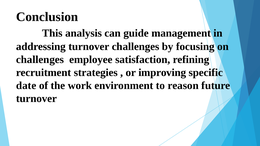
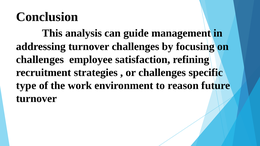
or improving: improving -> challenges
date: date -> type
